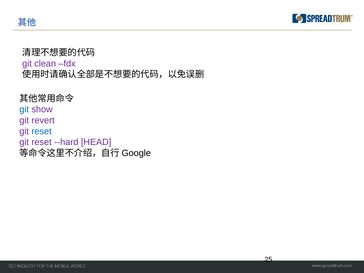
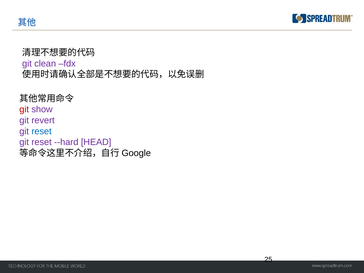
git at (24, 109) colour: blue -> red
